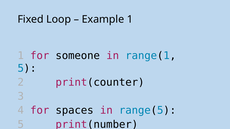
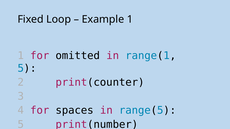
someone: someone -> omitted
